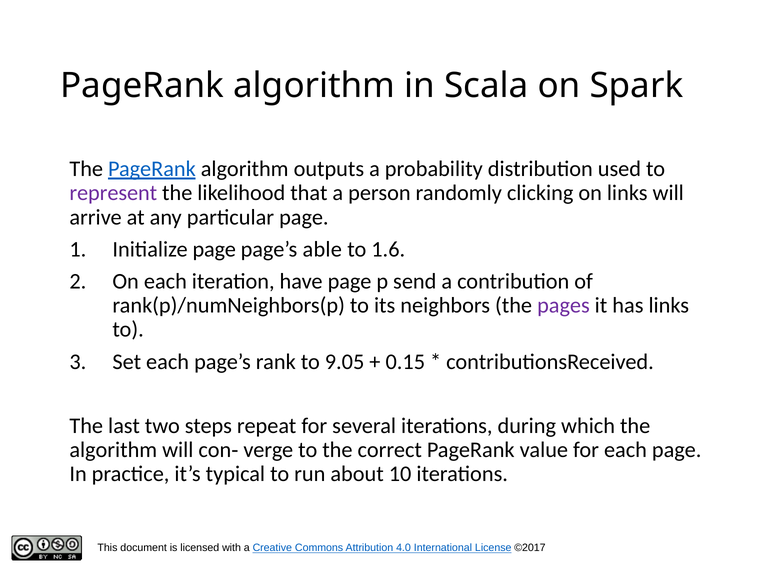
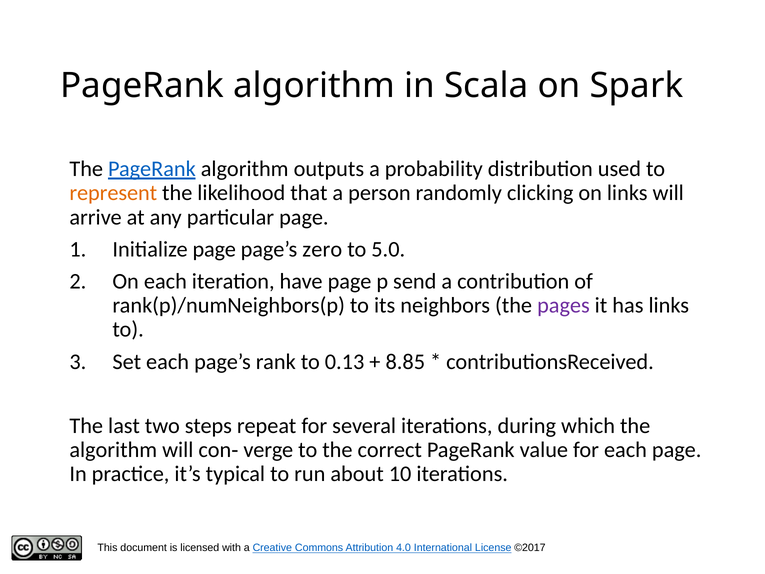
represent colour: purple -> orange
able: able -> zero
1.6: 1.6 -> 5.0
9.05: 9.05 -> 0.13
0.15: 0.15 -> 8.85
